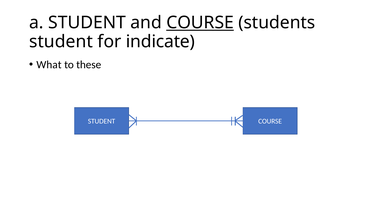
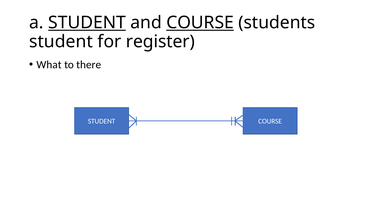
STUDENT at (87, 23) underline: none -> present
indicate: indicate -> register
these: these -> there
